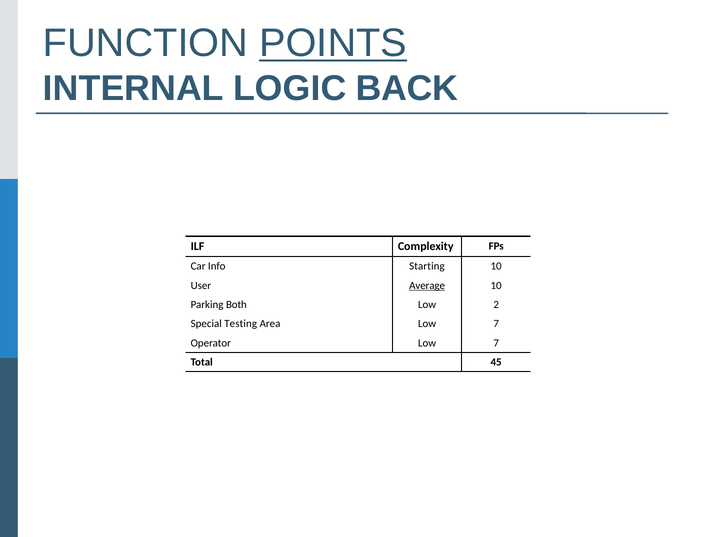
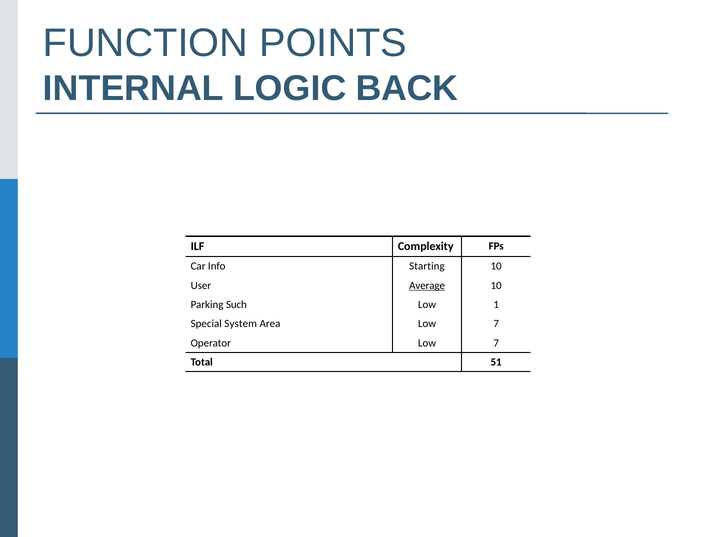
POINTS underline: present -> none
Both: Both -> Such
2: 2 -> 1
Testing: Testing -> System
45: 45 -> 51
